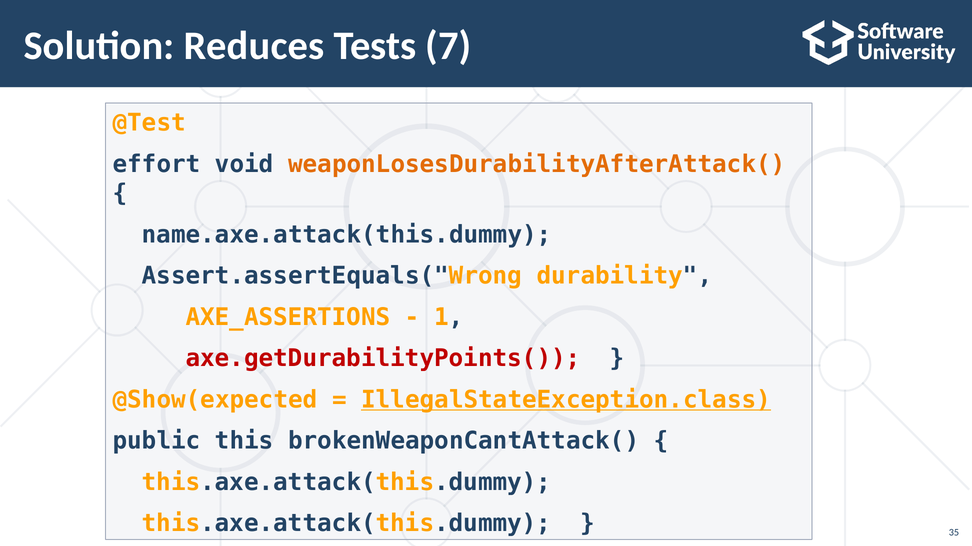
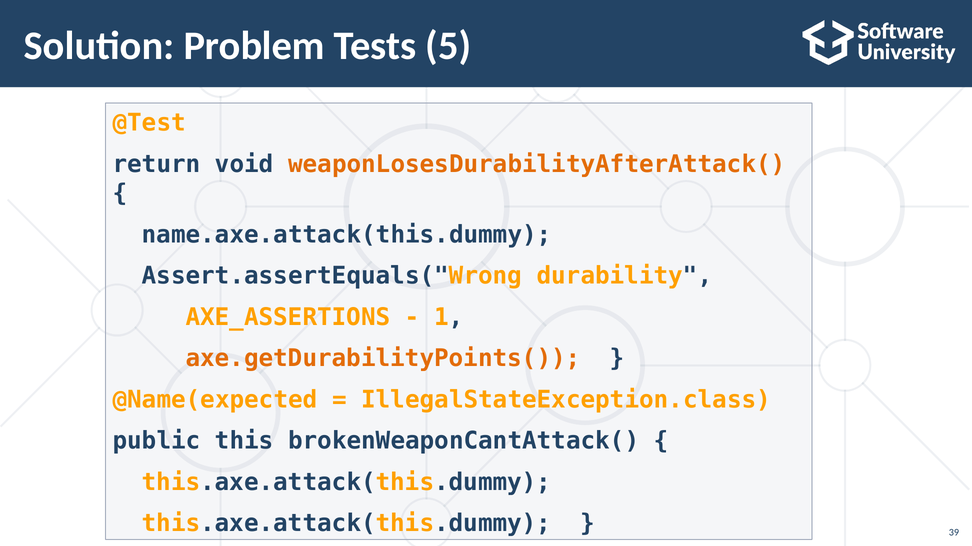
Reduces: Reduces -> Problem
7: 7 -> 5
effort: effort -> return
axe.getDurabilityPoints( colour: red -> orange
@Show(expected: @Show(expected -> @Name(expected
IllegalStateException.class underline: present -> none
35: 35 -> 39
